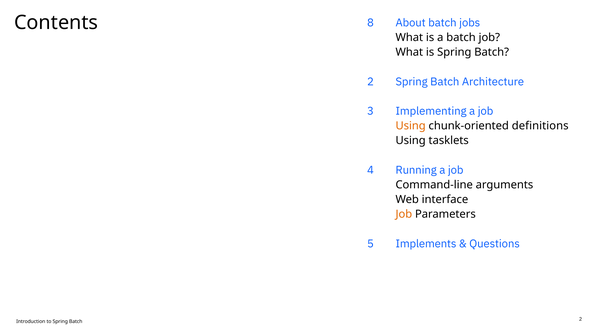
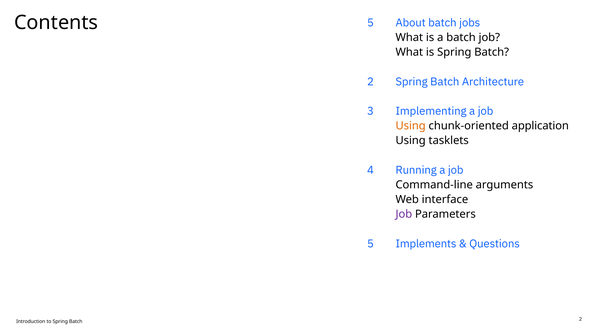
Contents 8: 8 -> 5
definitions: definitions -> application
Job at (404, 214) colour: orange -> purple
